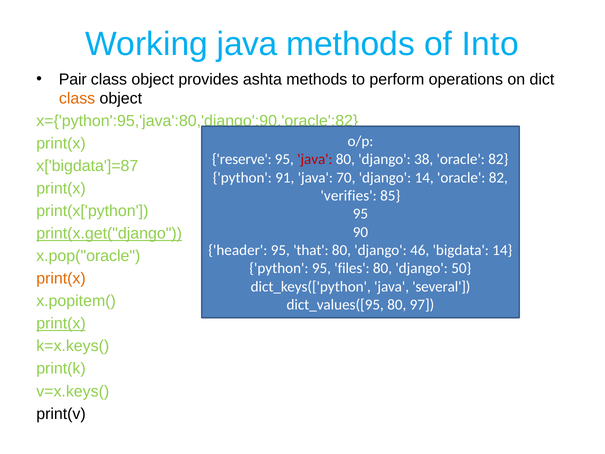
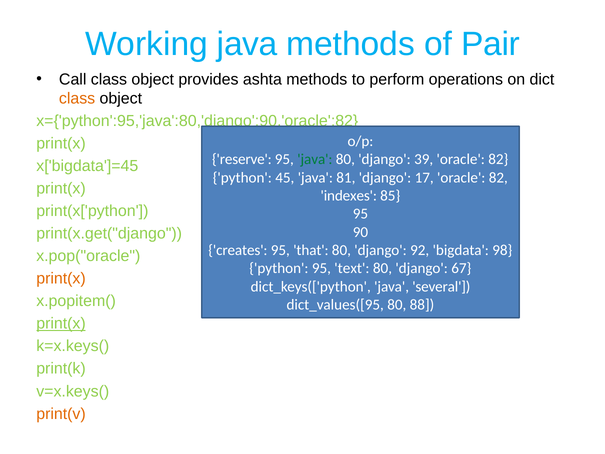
Into: Into -> Pair
Pair: Pair -> Call
java at (315, 159) colour: red -> green
38: 38 -> 39
x['bigdata']=87: x['bigdata']=87 -> x['bigdata']=45
91: 91 -> 45
70: 70 -> 81
django 14: 14 -> 17
verifies: verifies -> indexes
print(x.get("django underline: present -> none
header: header -> creates
46: 46 -> 92
bigdata 14: 14 -> 98
files: files -> text
50: 50 -> 67
97: 97 -> 88
print(v colour: black -> orange
